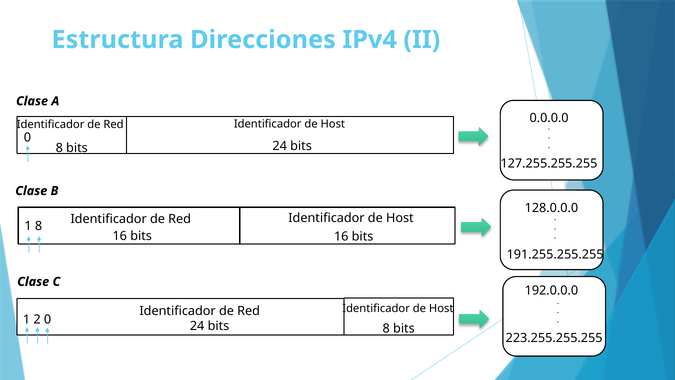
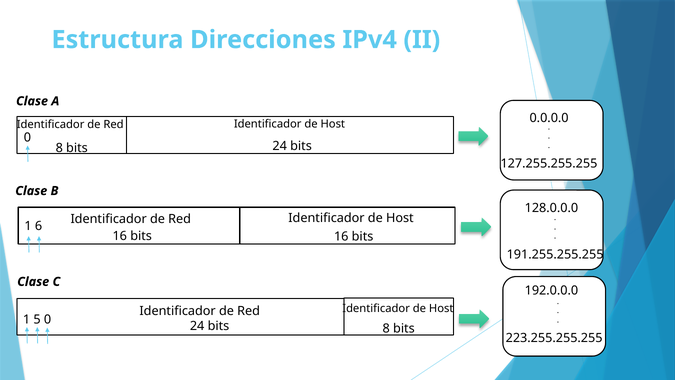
1 8: 8 -> 6
2: 2 -> 5
